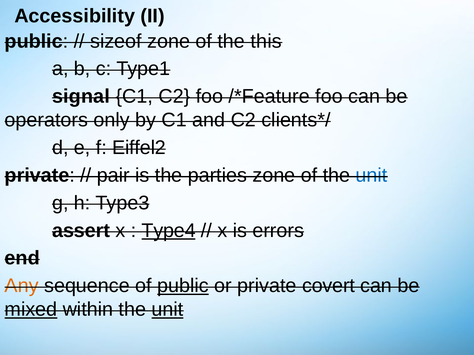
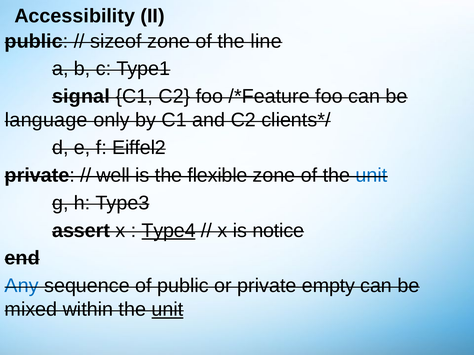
this: this -> line
operators: operators -> language
pair: pair -> well
parties: parties -> flexible
errors: errors -> notice
Any colour: orange -> blue
public at (183, 286) underline: present -> none
covert: covert -> empty
mixed underline: present -> none
